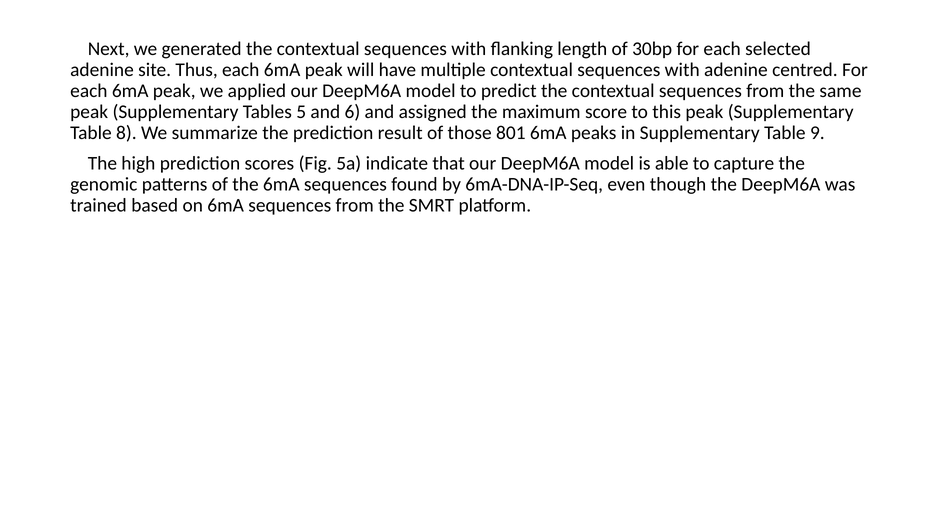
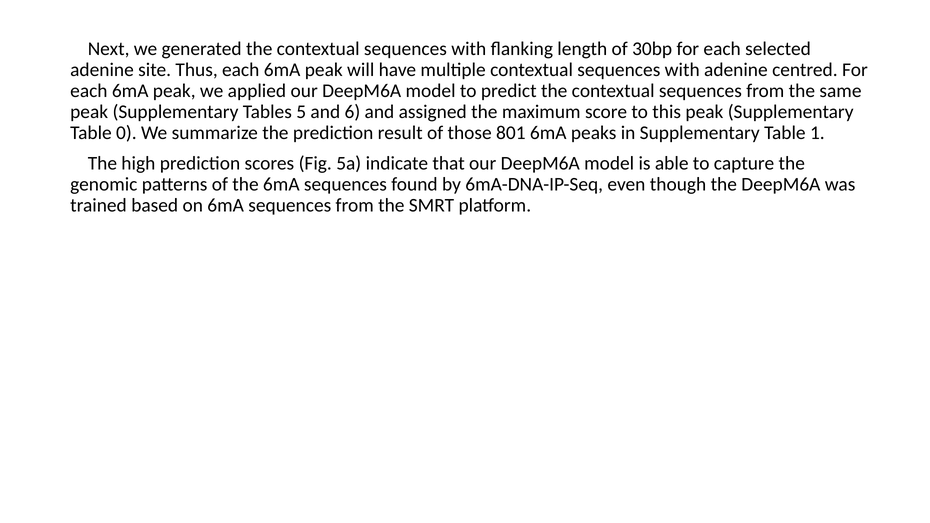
8: 8 -> 0
9: 9 -> 1
